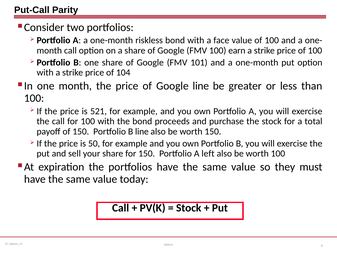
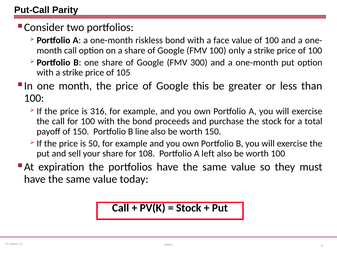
earn: earn -> only
101: 101 -> 300
104: 104 -> 105
Google line: line -> this
521: 521 -> 316
for 150: 150 -> 108
